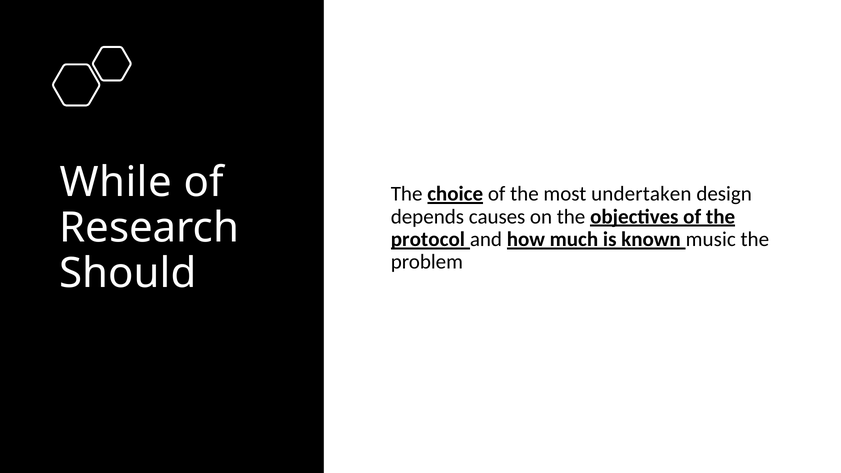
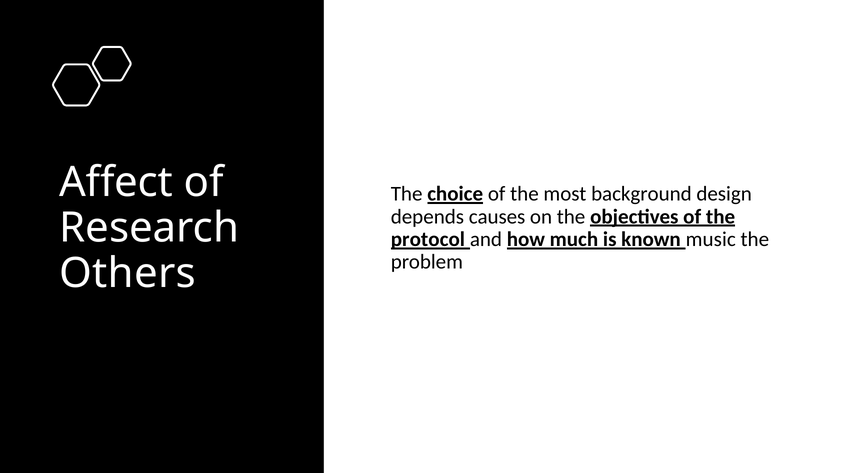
While: While -> Affect
undertaken: undertaken -> background
Should: Should -> Others
